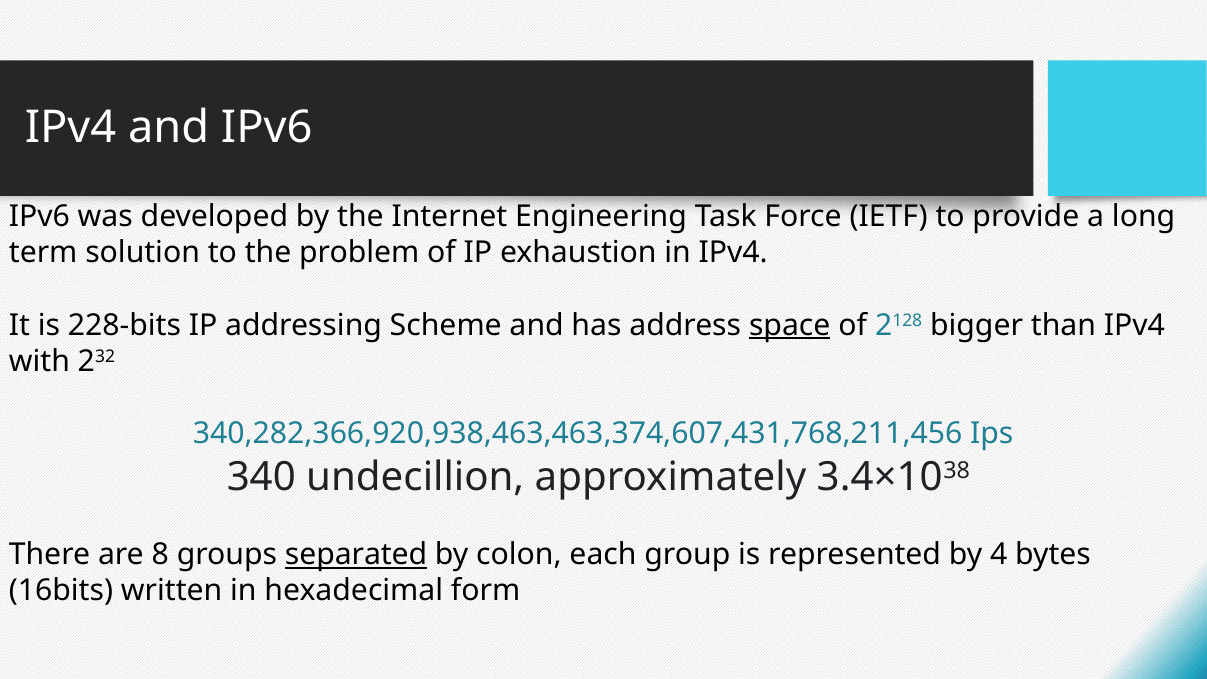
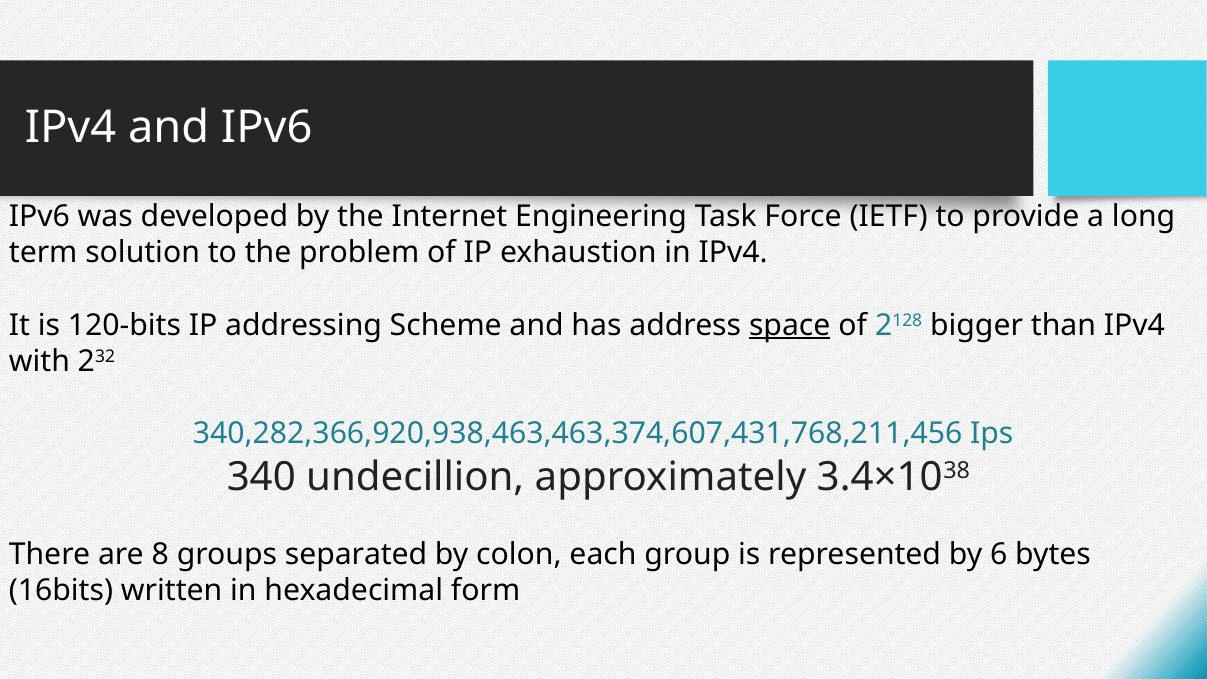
228-bits: 228-bits -> 120-bits
separated underline: present -> none
4: 4 -> 6
